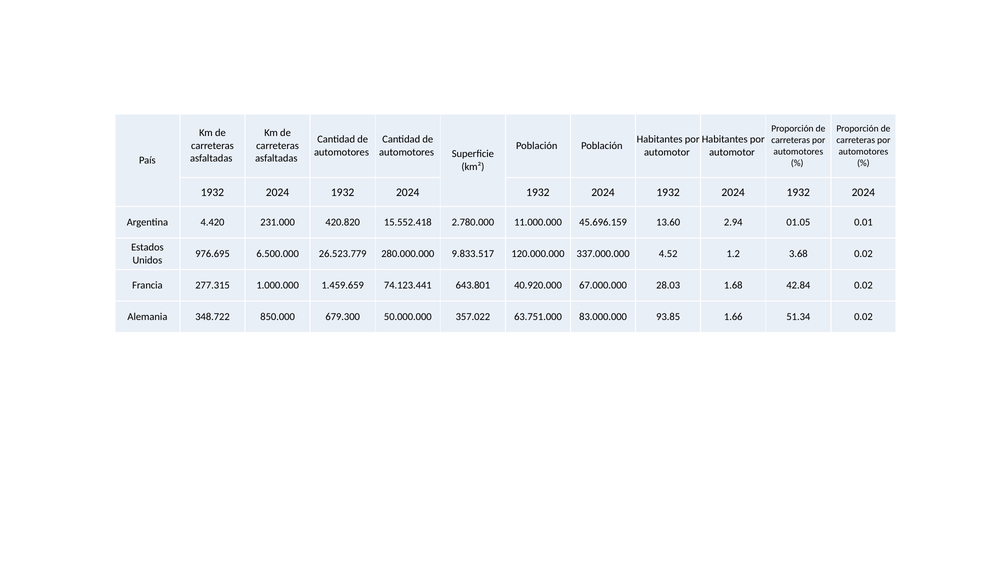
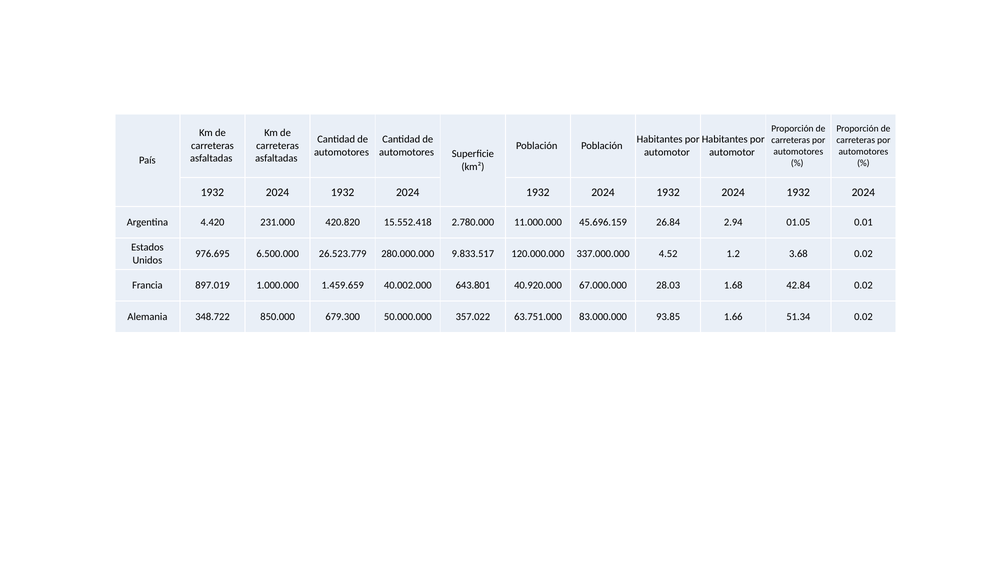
13.60: 13.60 -> 26.84
277.315: 277.315 -> 897.019
74.123.441: 74.123.441 -> 40.002.000
